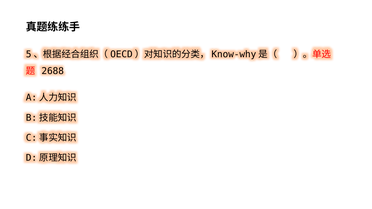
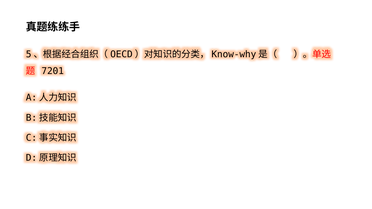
2688: 2688 -> 7201
